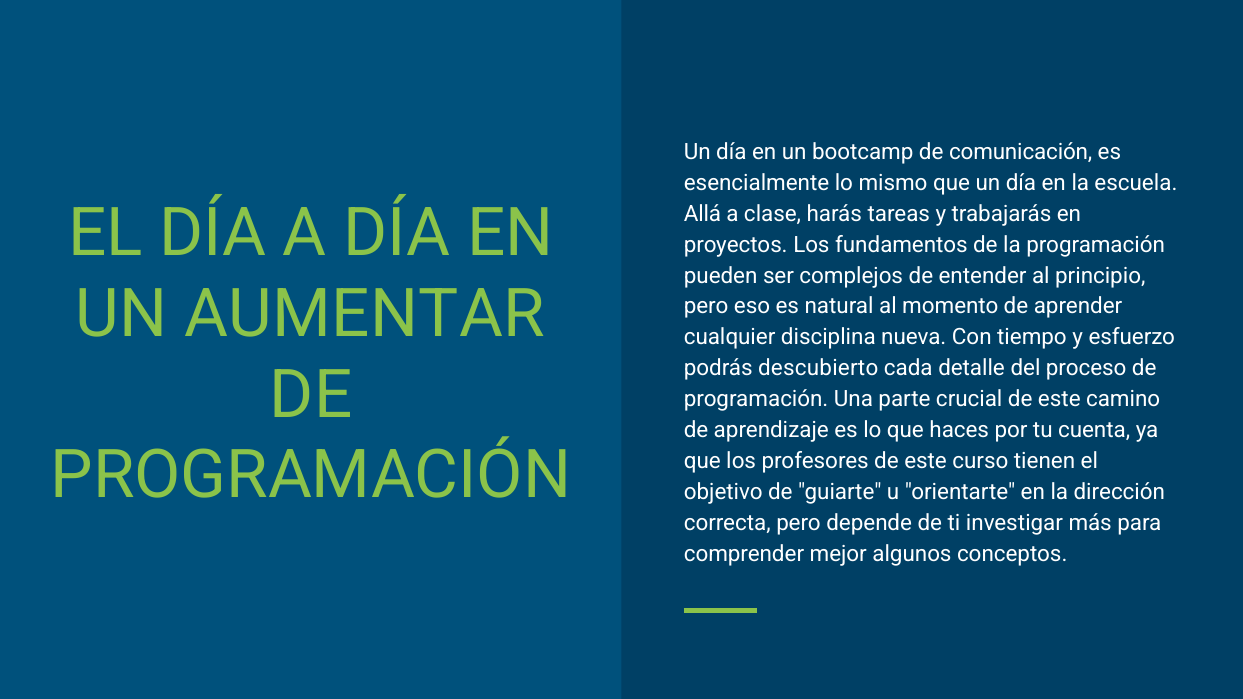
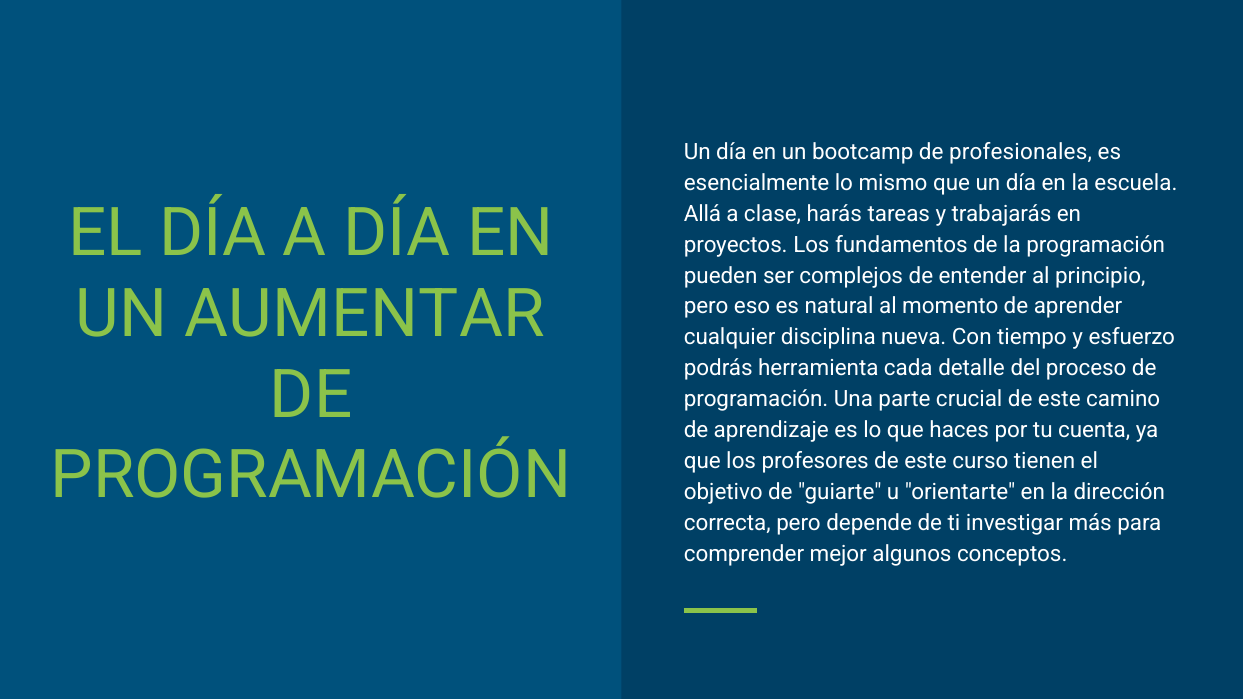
comunicación: comunicación -> profesionales
descubierto: descubierto -> herramienta
